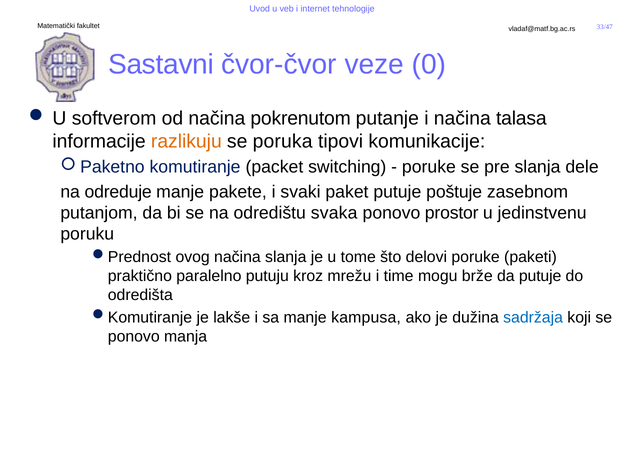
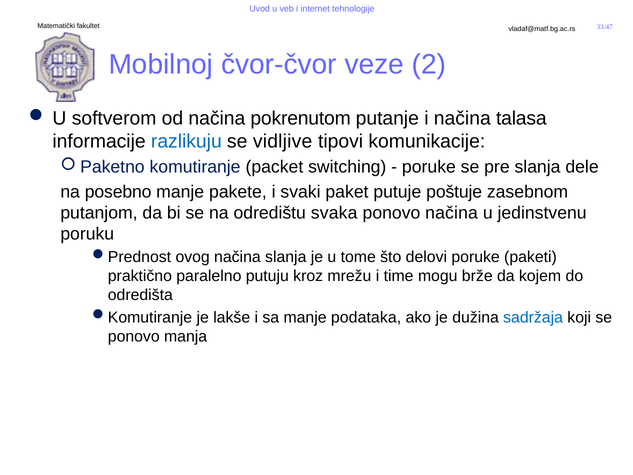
Sastavni: Sastavni -> Mobilnoj
0: 0 -> 2
razlikuju colour: orange -> blue
poruka: poruka -> vidljive
odreduje: odreduje -> posebno
ponovo prostor: prostor -> načina
da putuje: putuje -> kojem
kampusa: kampusa -> podataka
